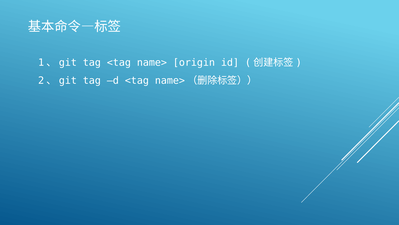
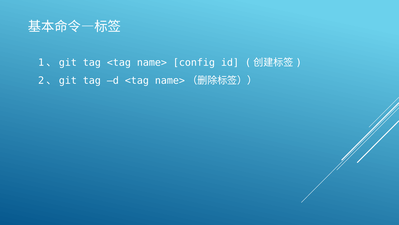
origin: origin -> config
